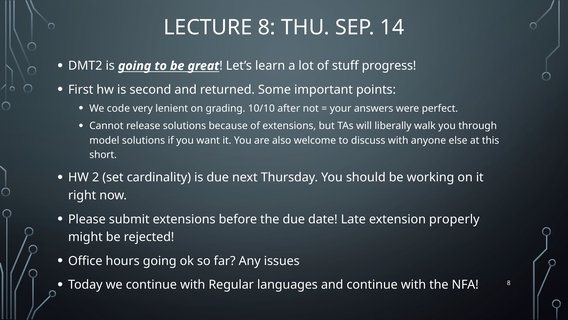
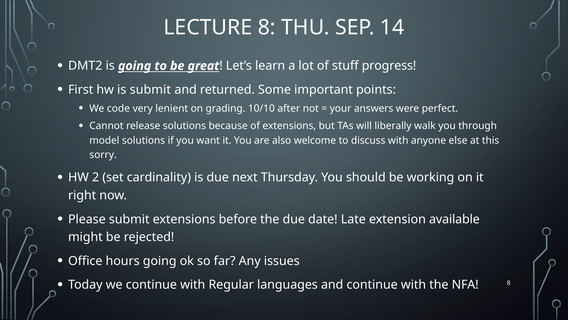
is second: second -> submit
short: short -> sorry
properly: properly -> available
